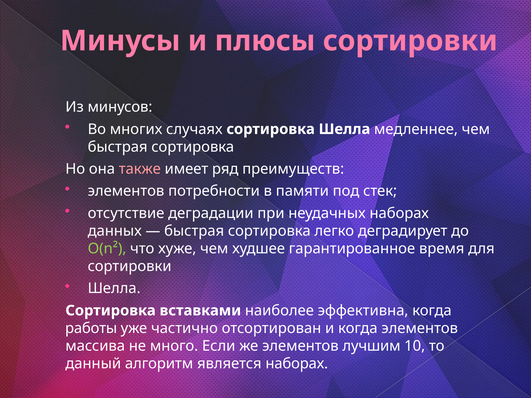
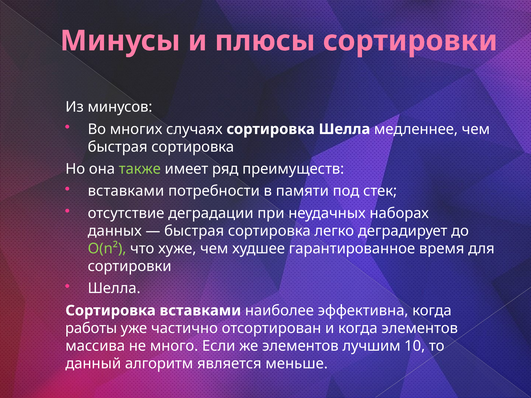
также colour: pink -> light green
элементов at (126, 191): элементов -> вставками
является наборах: наборах -> меньше
